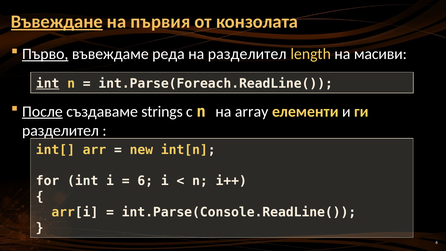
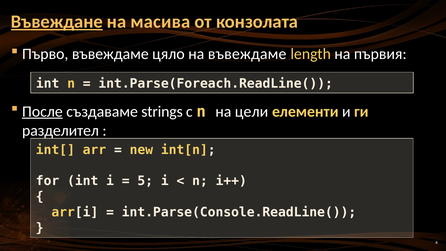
първия: първия -> масива
Първо underline: present -> none
реда: реда -> цяло
на разделител: разделител -> въвеждаме
масиви: масиви -> първия
int at (48, 83) underline: present -> none
array: array -> цели
6: 6 -> 5
